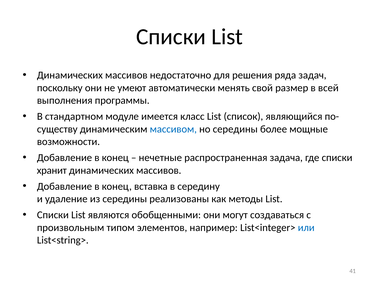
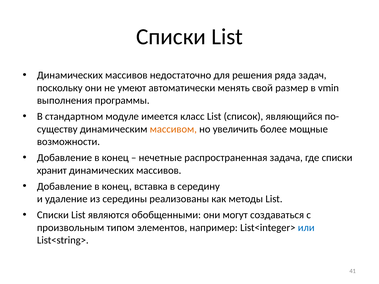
всей: всей -> vmin
массивом colour: blue -> orange
но середины: середины -> увеличить
